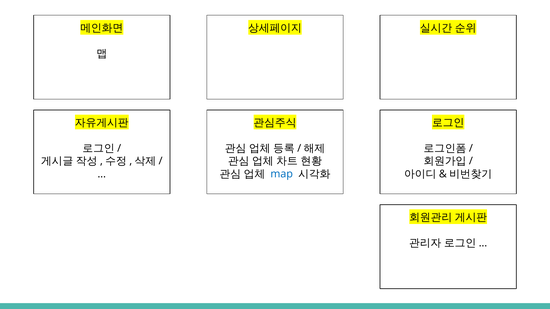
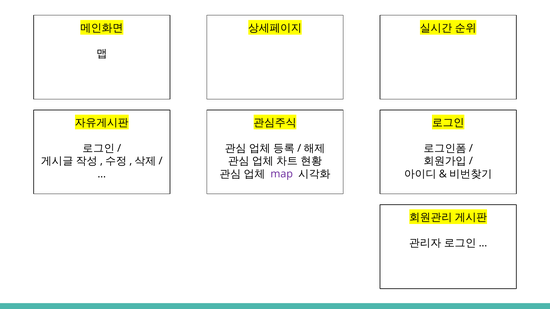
map colour: blue -> purple
